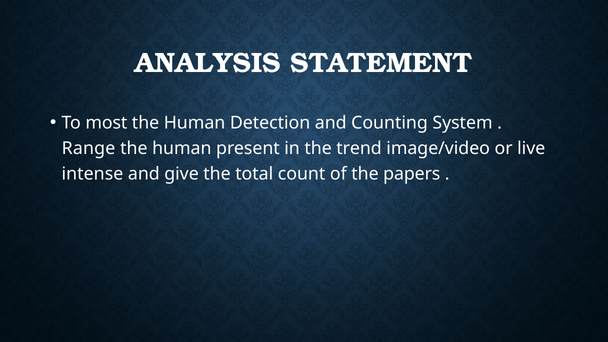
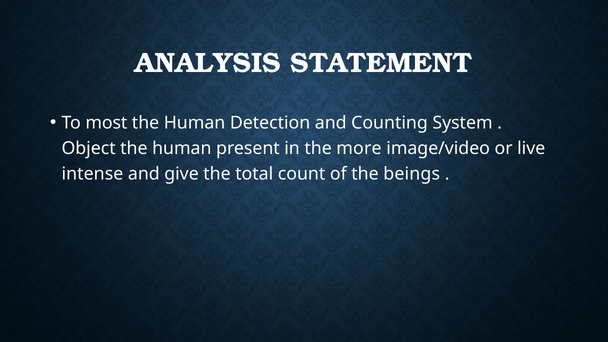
Range: Range -> Object
trend: trend -> more
papers: papers -> beings
